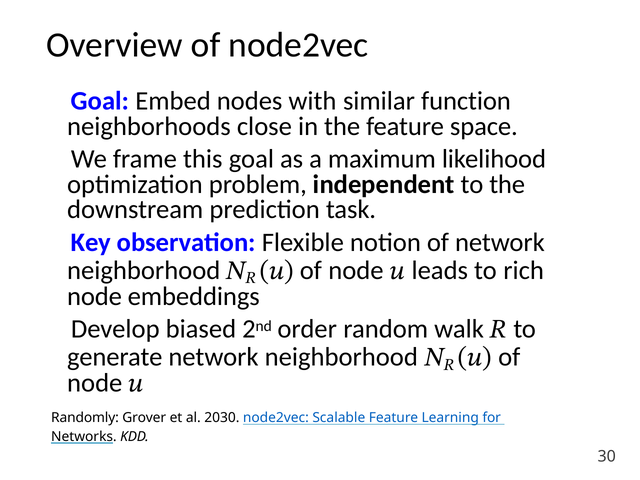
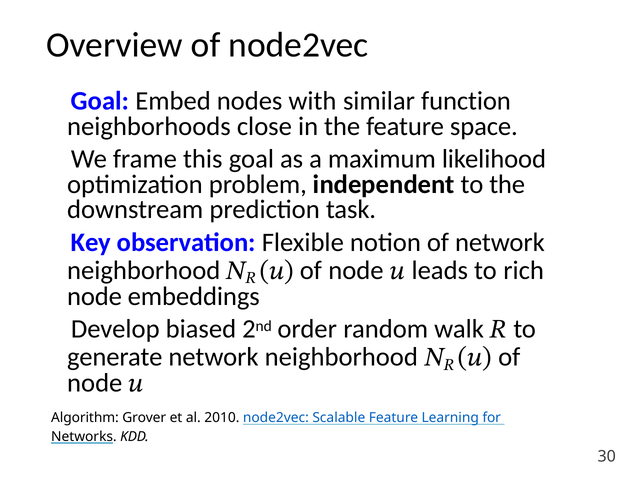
Randomly: Randomly -> Algorithm
2030: 2030 -> 2010
